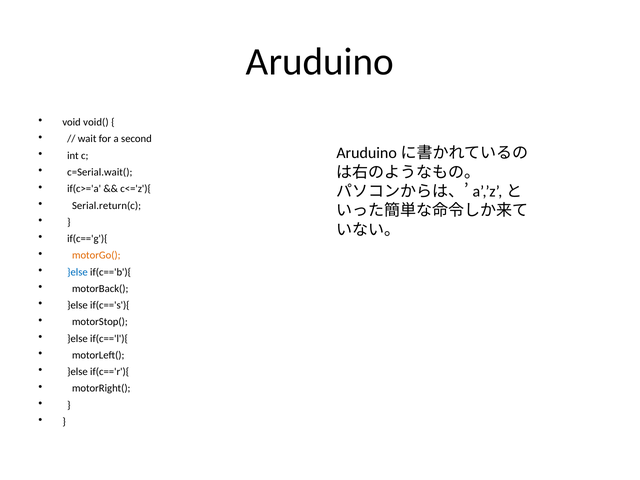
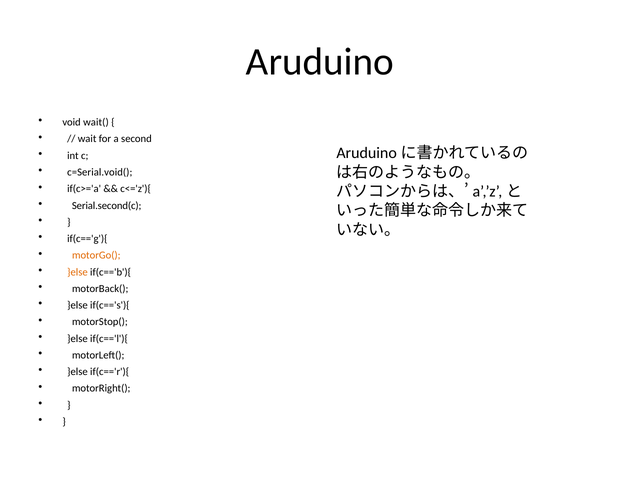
void(: void( -> wait(
c=Serial.wait(: c=Serial.wait( -> c=Serial.void(
Serial.return(c: Serial.return(c -> Serial.second(c
}else at (77, 272) colour: blue -> orange
